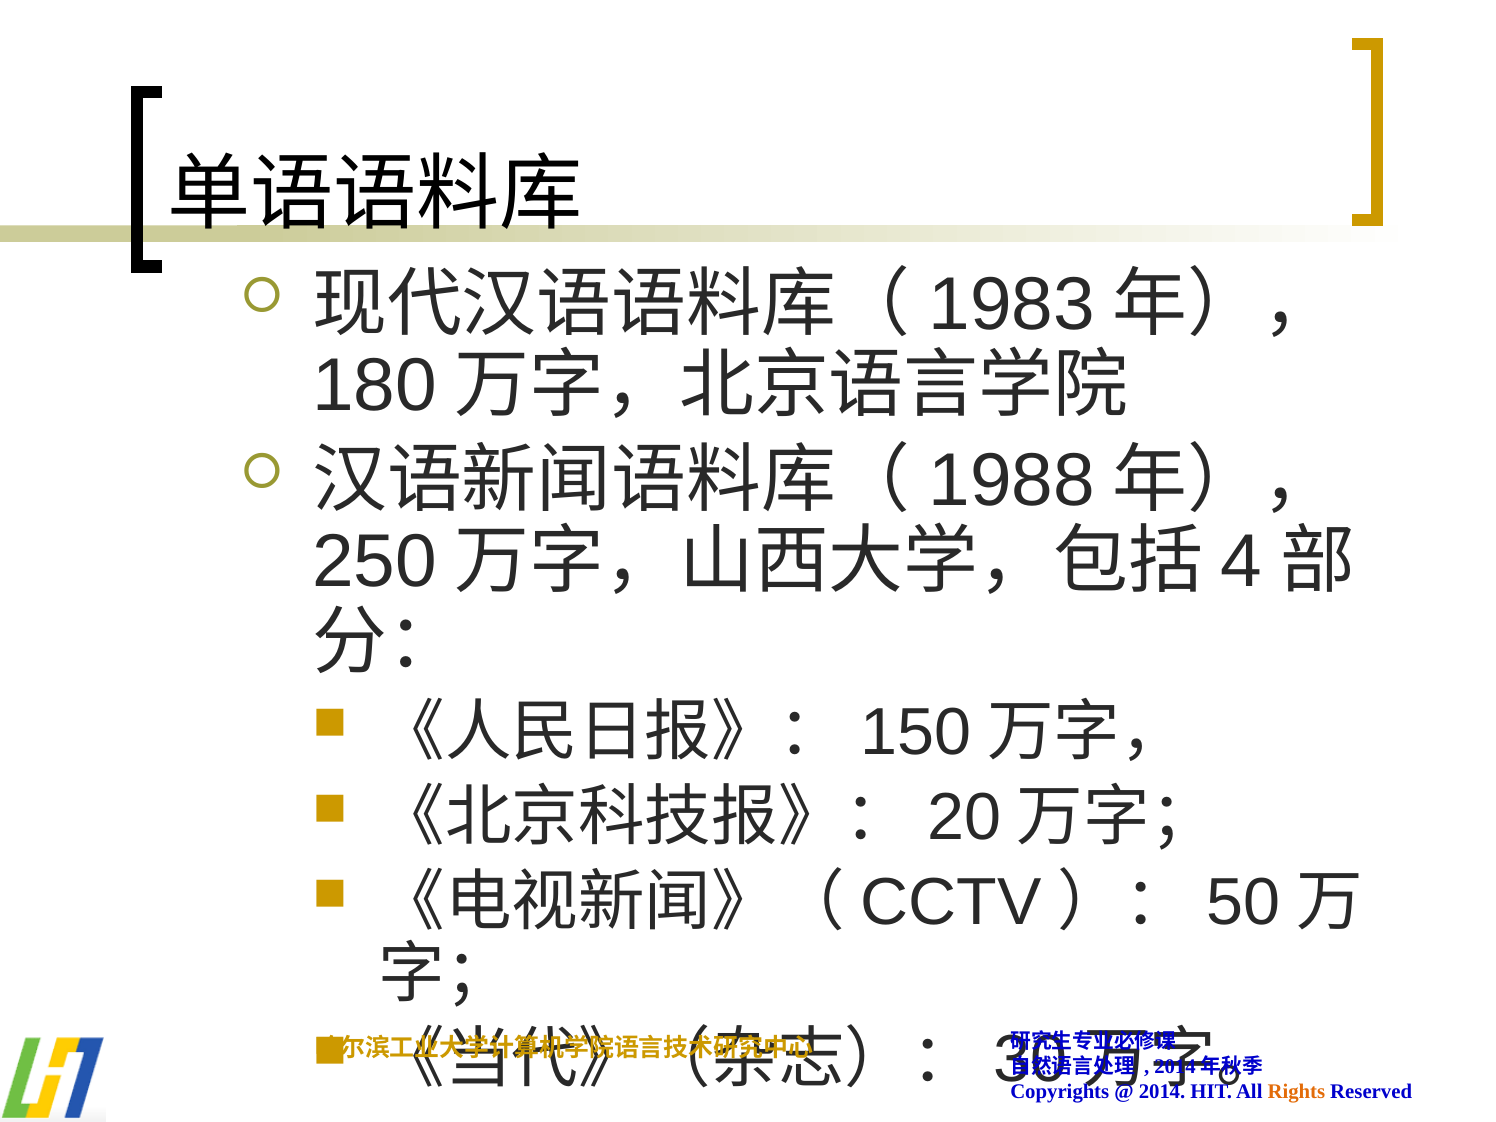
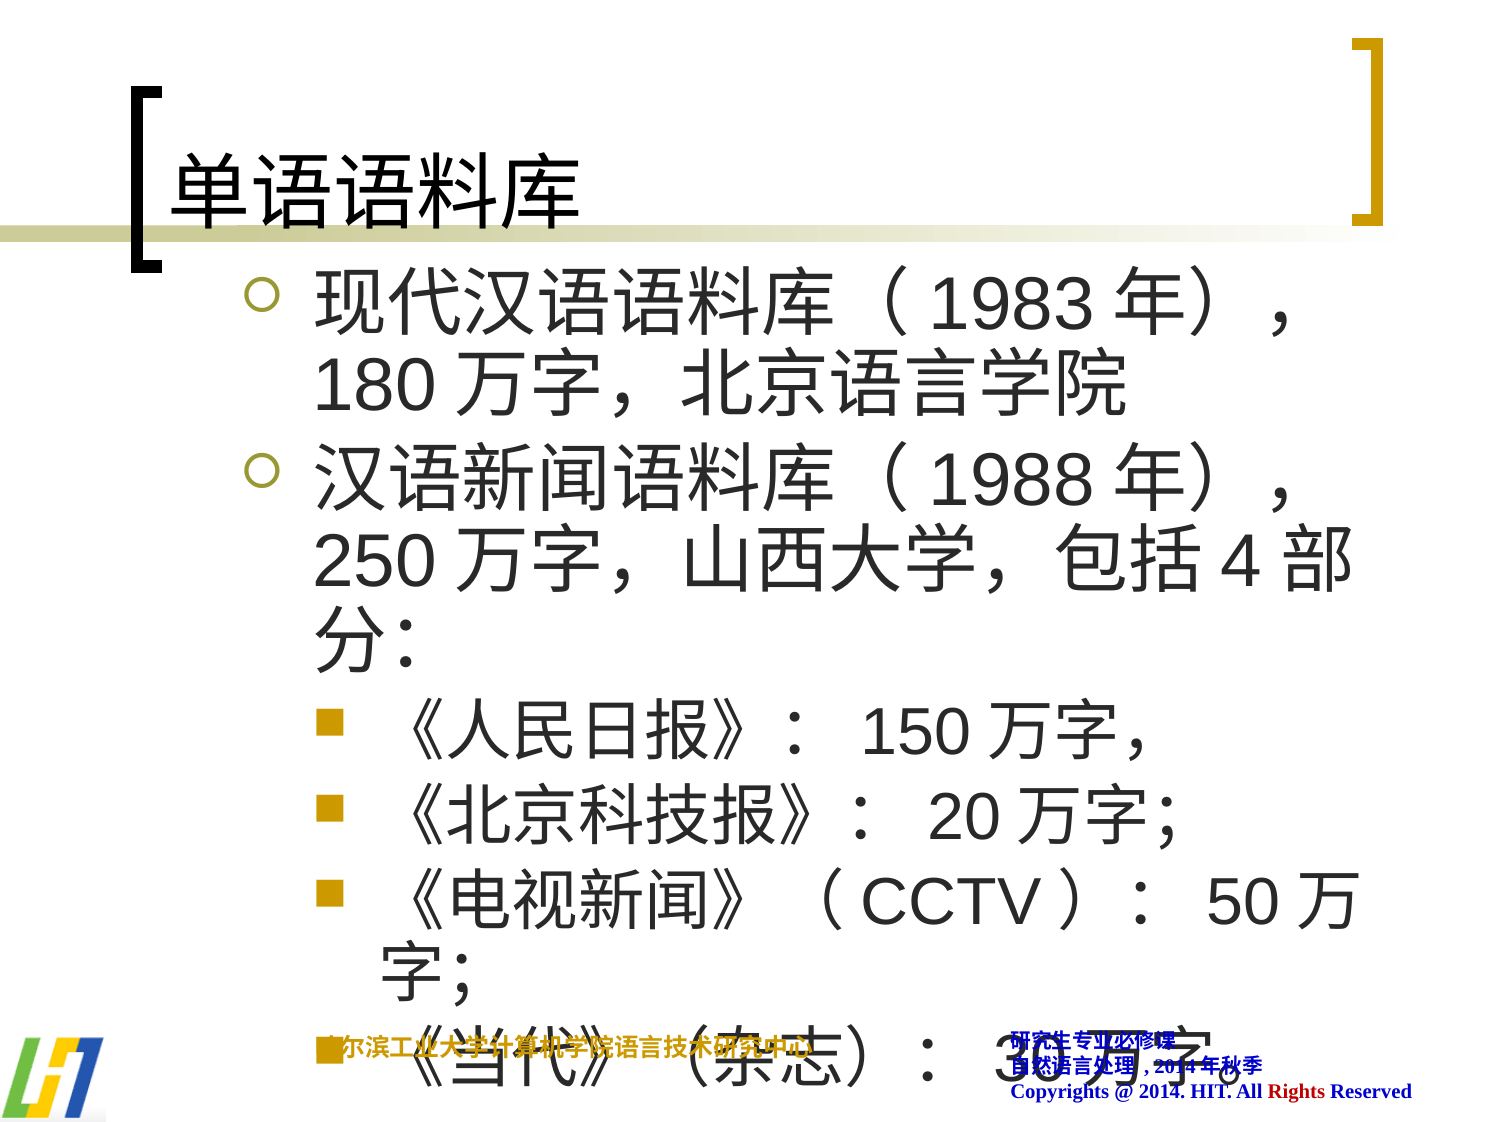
Rights colour: orange -> red
